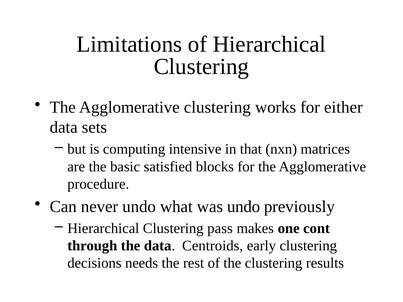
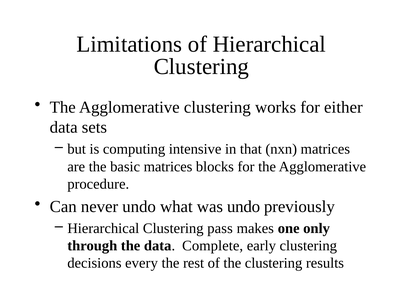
basic satisfied: satisfied -> matrices
cont: cont -> only
Centroids: Centroids -> Complete
needs: needs -> every
